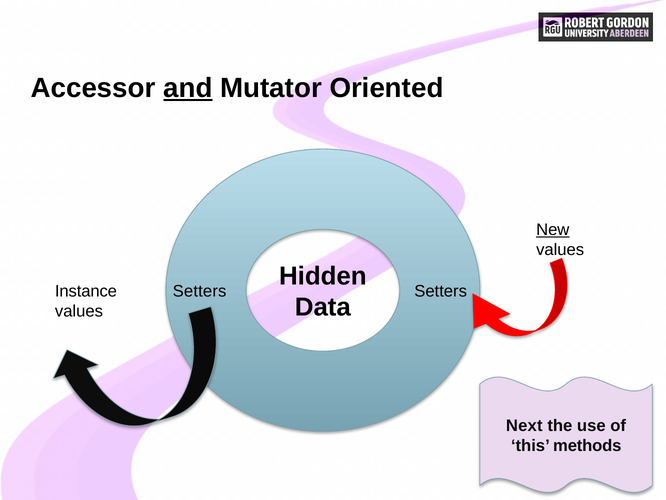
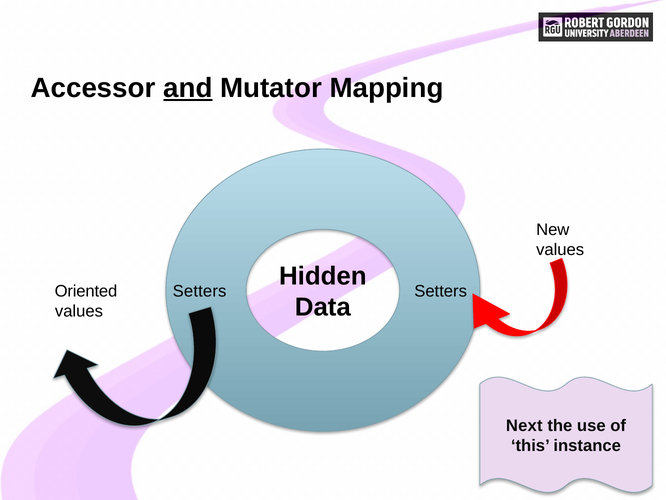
Oriented: Oriented -> Mapping
New underline: present -> none
Instance: Instance -> Oriented
methods: methods -> instance
